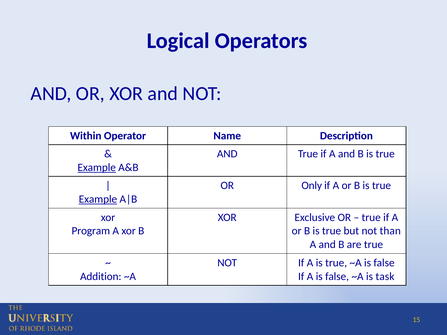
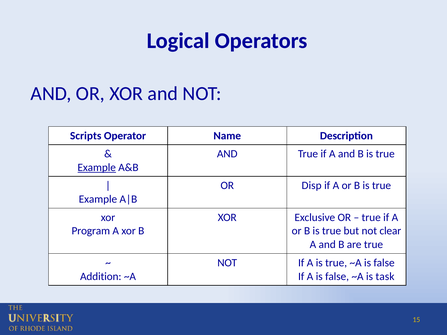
Within: Within -> Scripts
Only: Only -> Disp
Example at (98, 199) underline: present -> none
than: than -> clear
